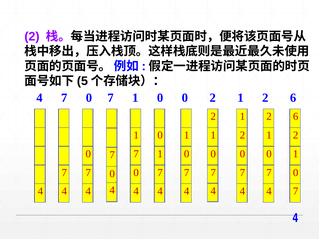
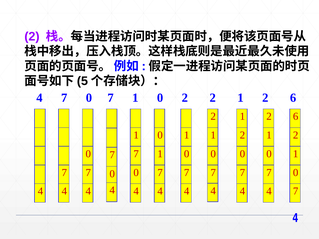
0 0: 0 -> 2
